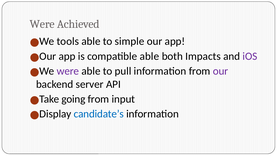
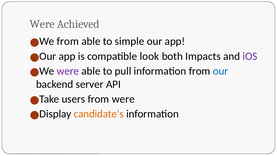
tools at (68, 41): tools -> from
compatible able: able -> look
our at (221, 71) colour: purple -> blue
going: going -> users
from input: input -> were
candidate’s colour: blue -> orange
